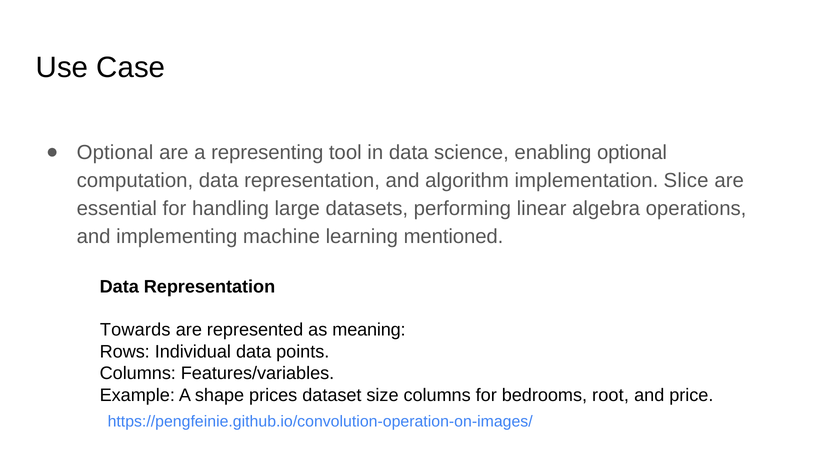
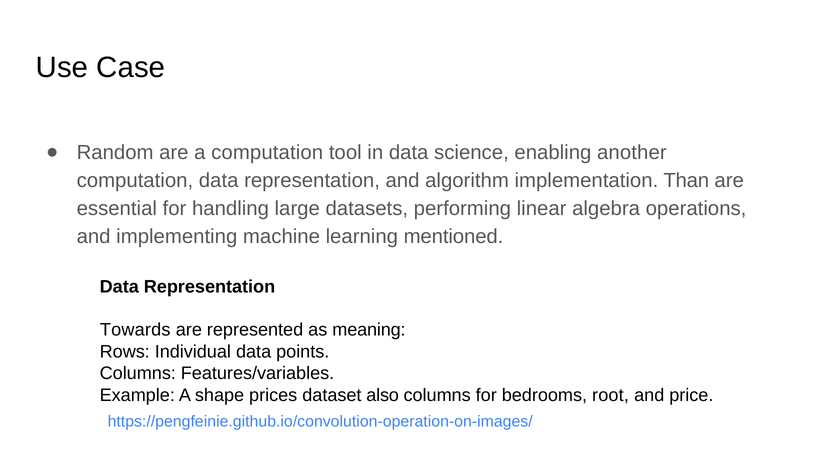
Optional at (115, 153): Optional -> Random
a representing: representing -> computation
enabling optional: optional -> another
Slice: Slice -> Than
size: size -> also
